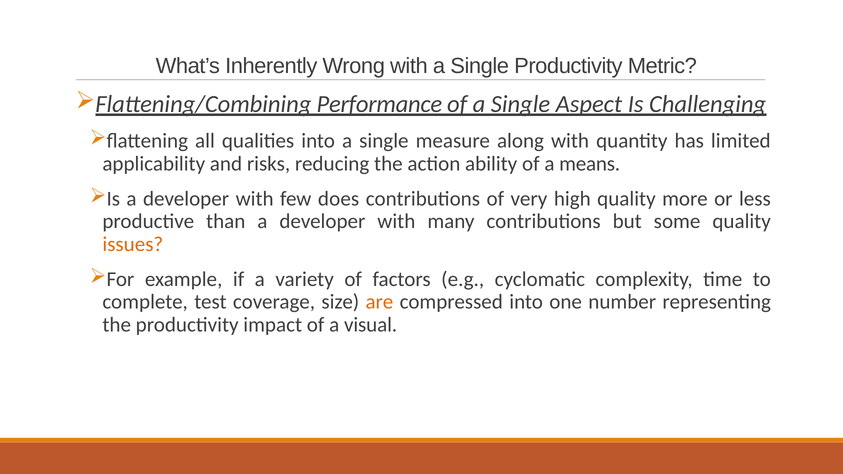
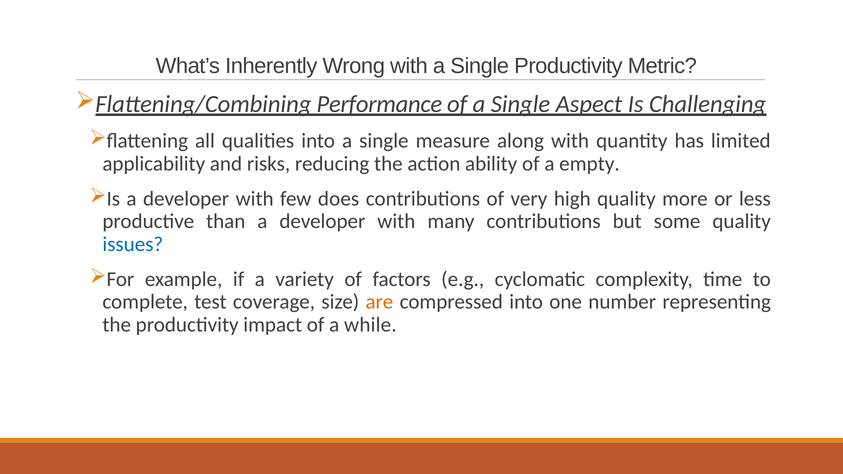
means: means -> empty
issues colour: orange -> blue
visual: visual -> while
